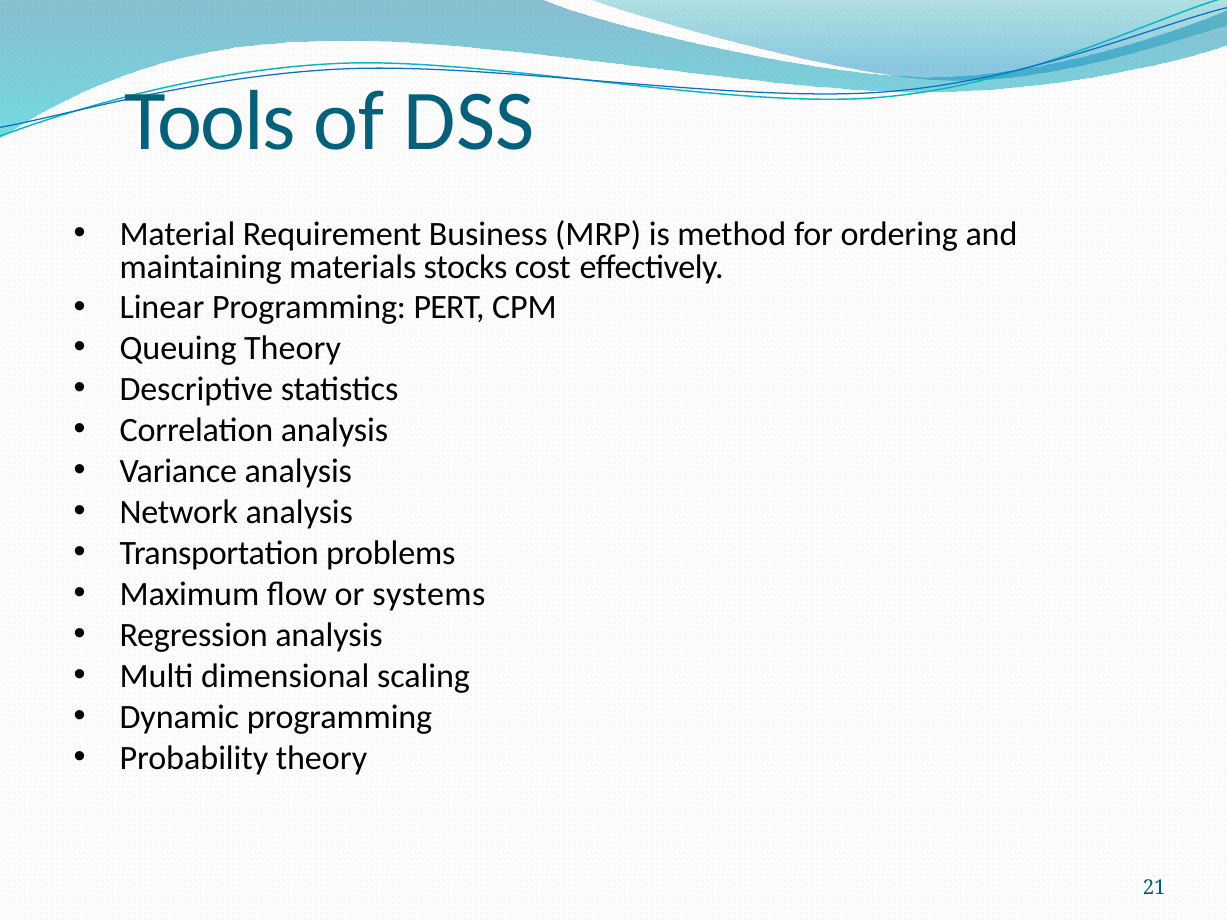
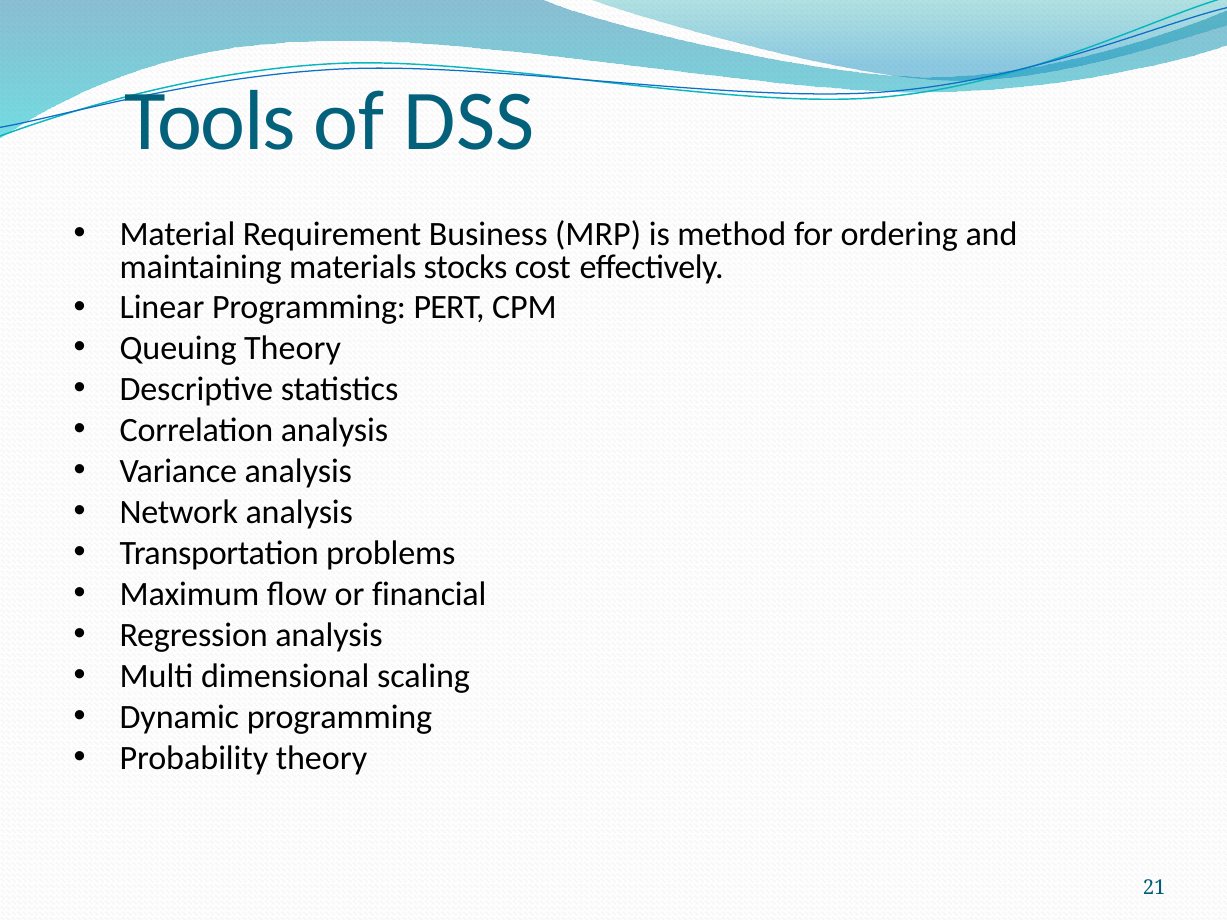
systems: systems -> financial
